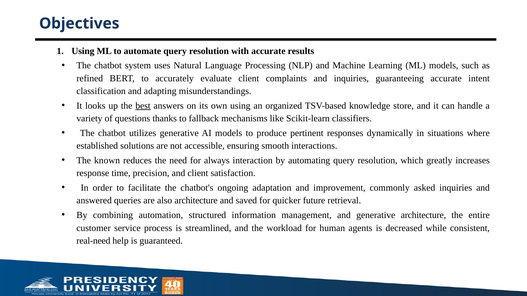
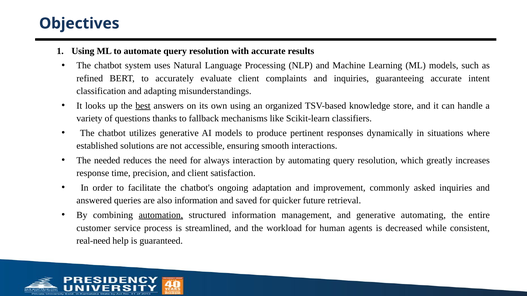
known: known -> needed
also architecture: architecture -> information
automation underline: none -> present
generative architecture: architecture -> automating
